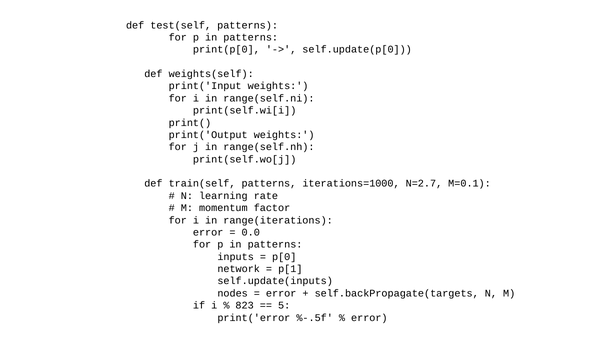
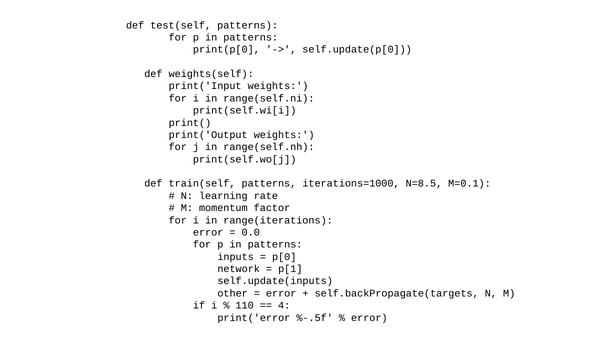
N=2.7: N=2.7 -> N=8.5
nodes: nodes -> other
823: 823 -> 110
5: 5 -> 4
